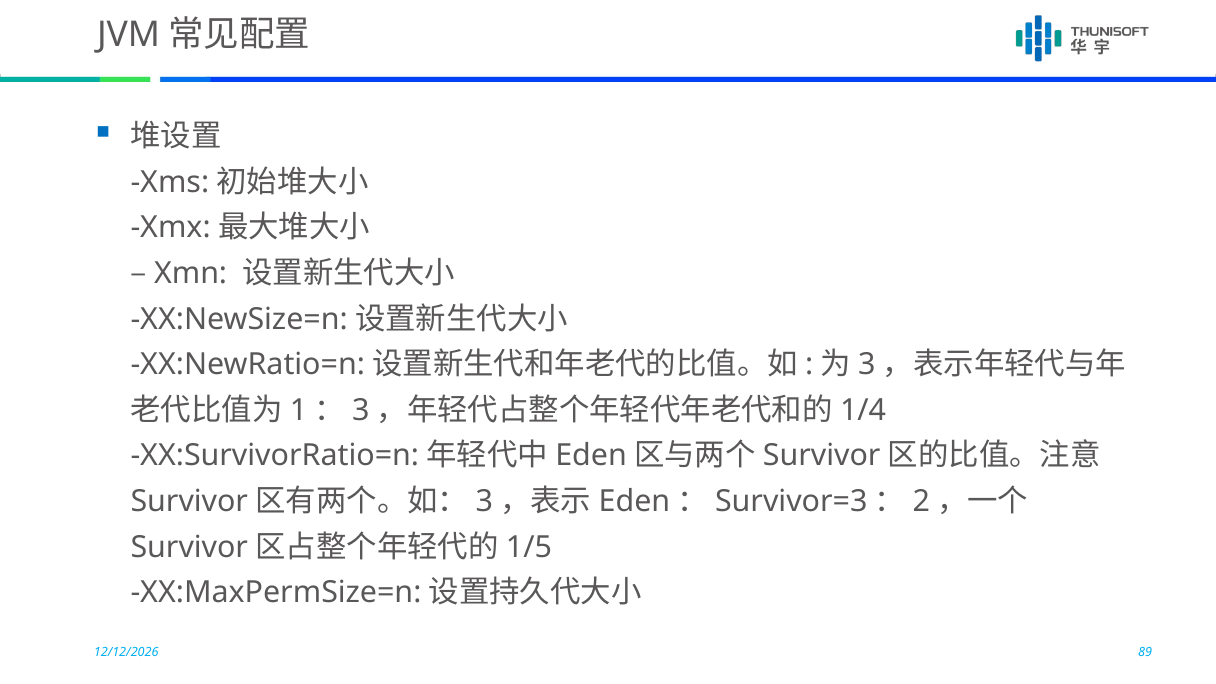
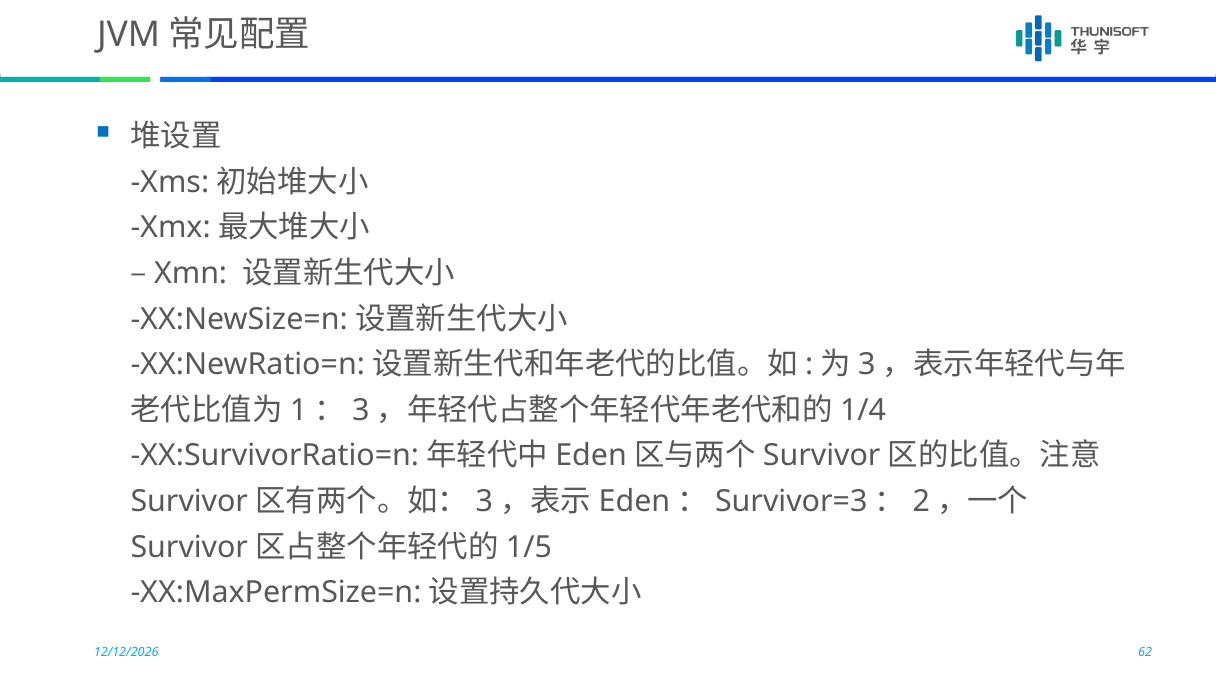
89: 89 -> 62
